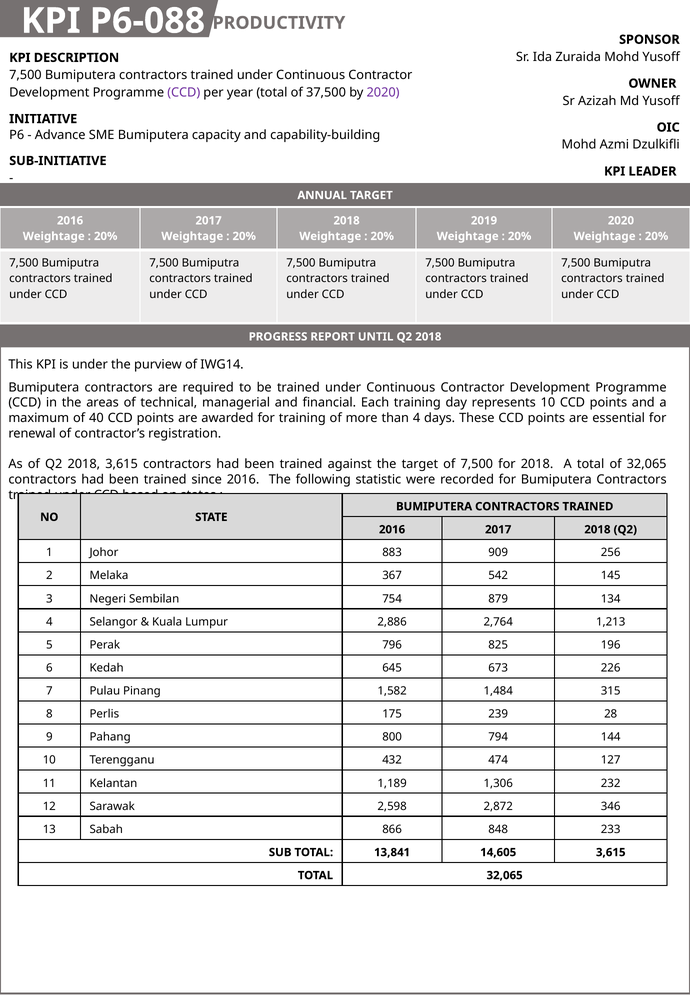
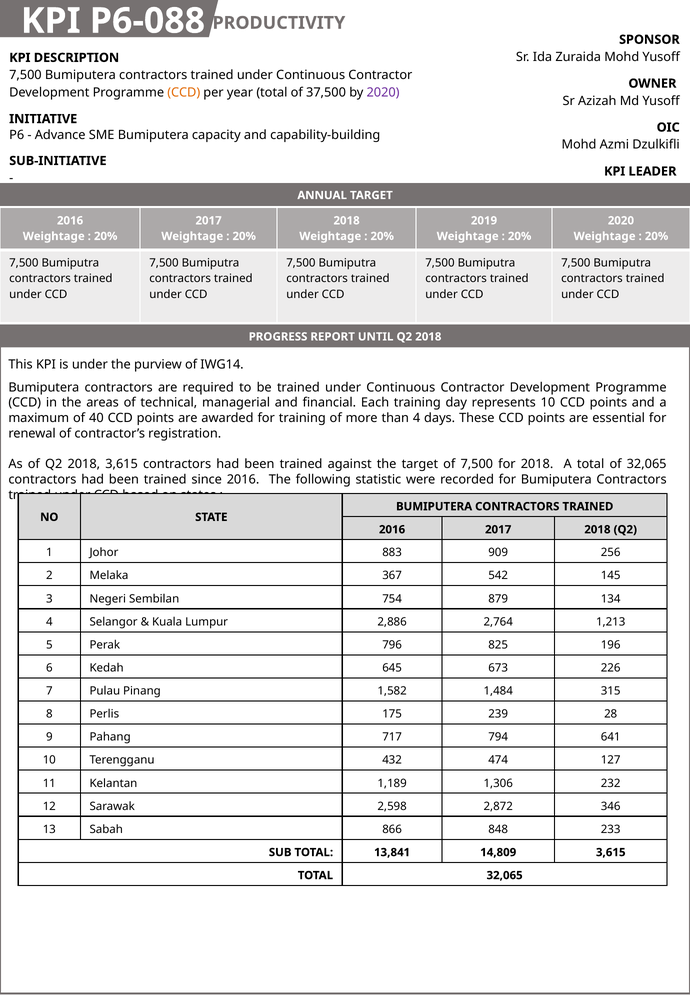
CCD at (184, 92) colour: purple -> orange
800: 800 -> 717
144: 144 -> 641
14,605: 14,605 -> 14,809
